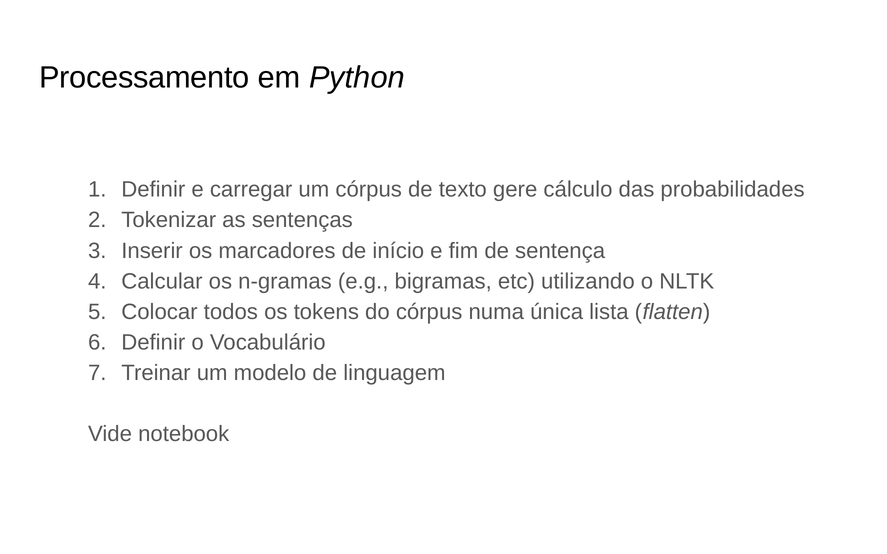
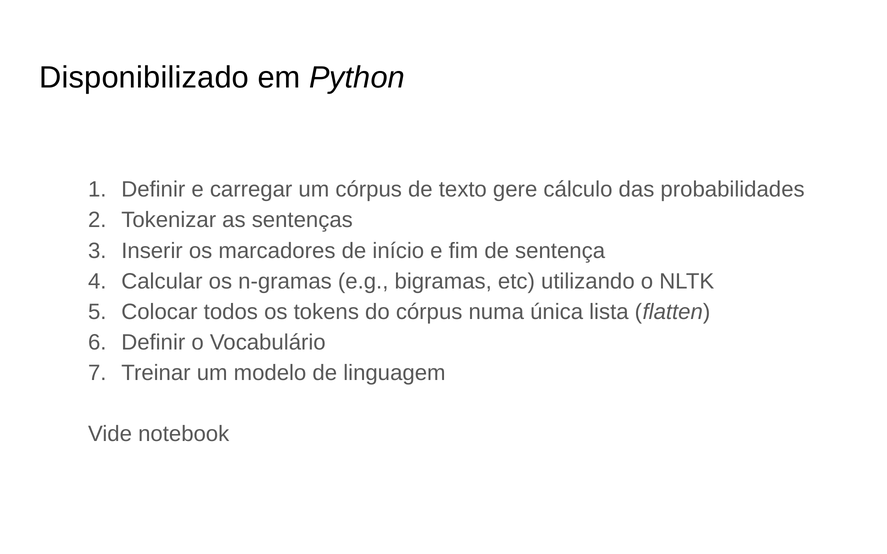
Processamento: Processamento -> Disponibilizado
